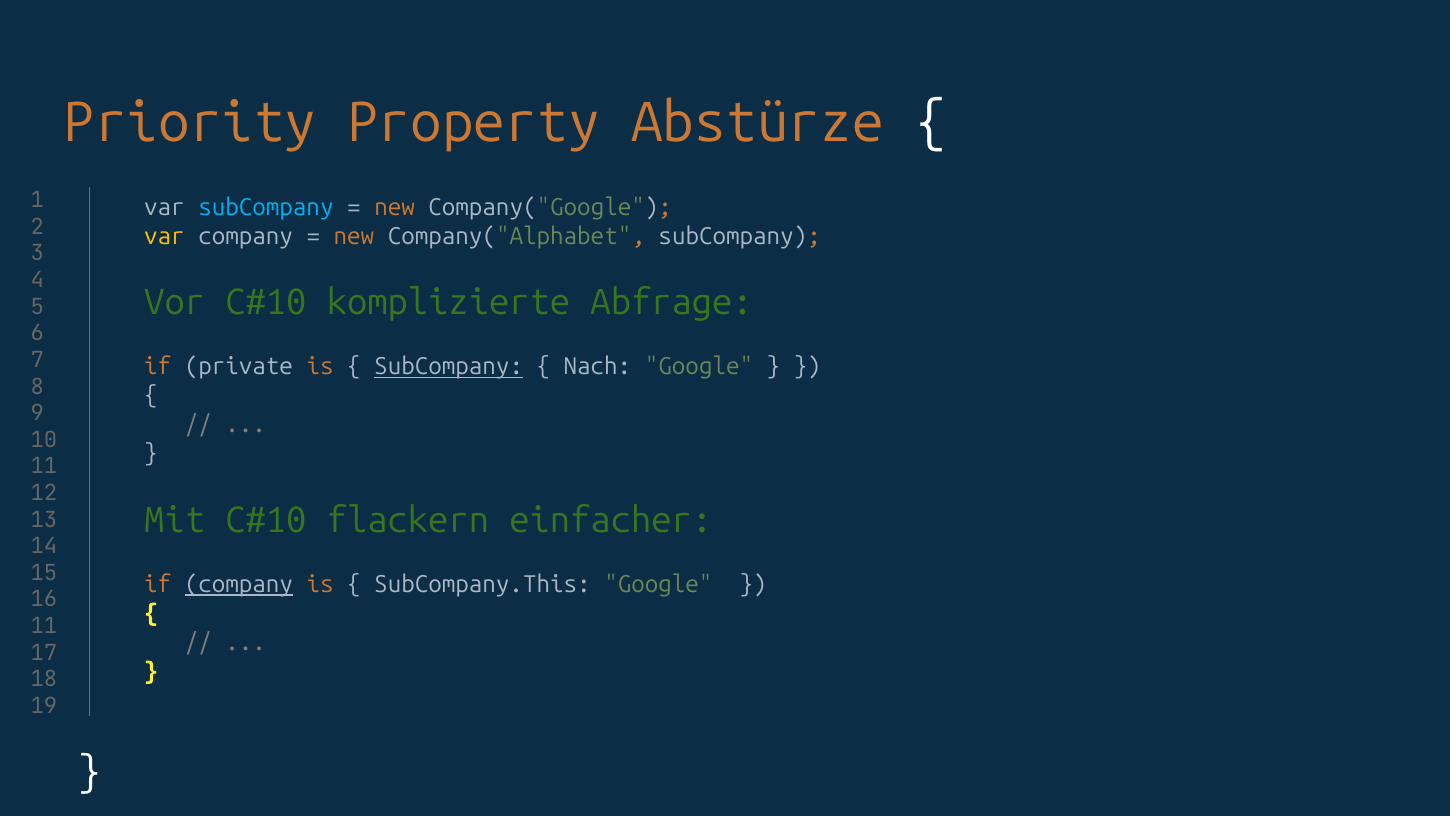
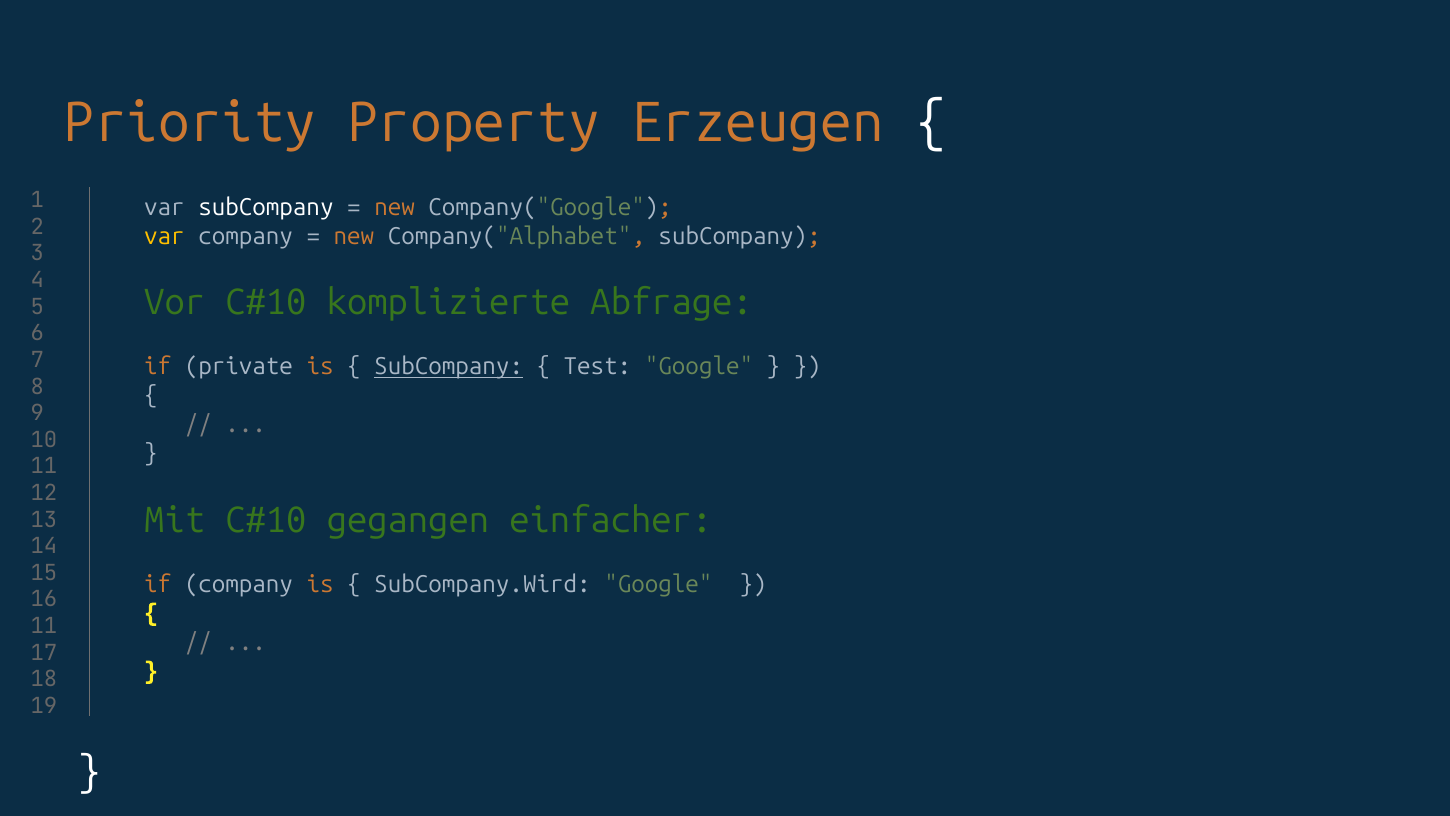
Abstürze: Abstürze -> Erzeugen
subCompany at (266, 207) colour: light blue -> white
Nach: Nach -> Test
flackern: flackern -> gegangen
company at (239, 584) underline: present -> none
SubCompany.This: SubCompany.This -> SubCompany.Wird
